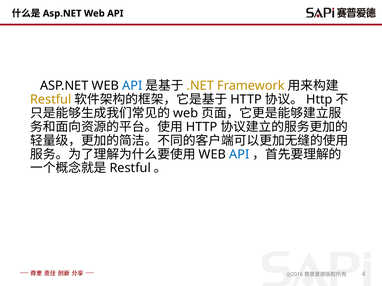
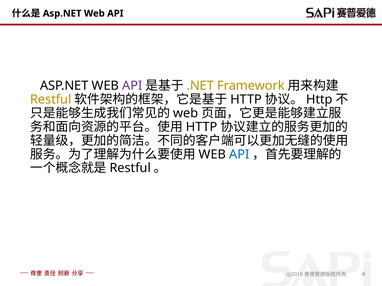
API at (132, 86) colour: blue -> purple
